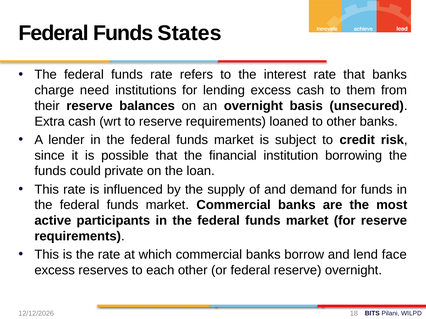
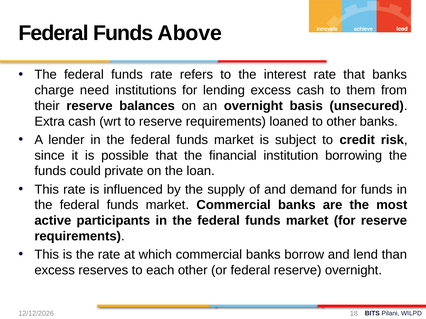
States: States -> Above
face: face -> than
